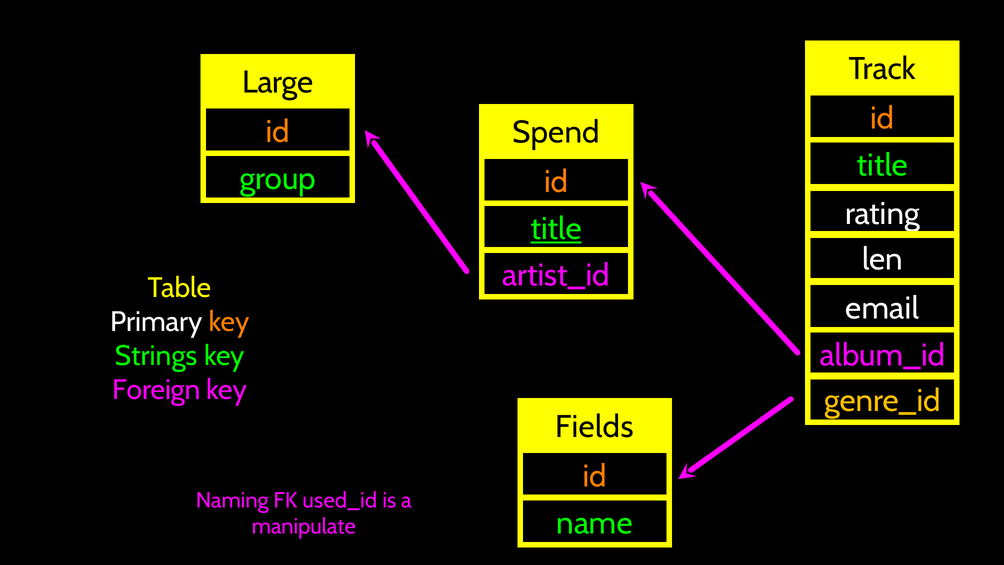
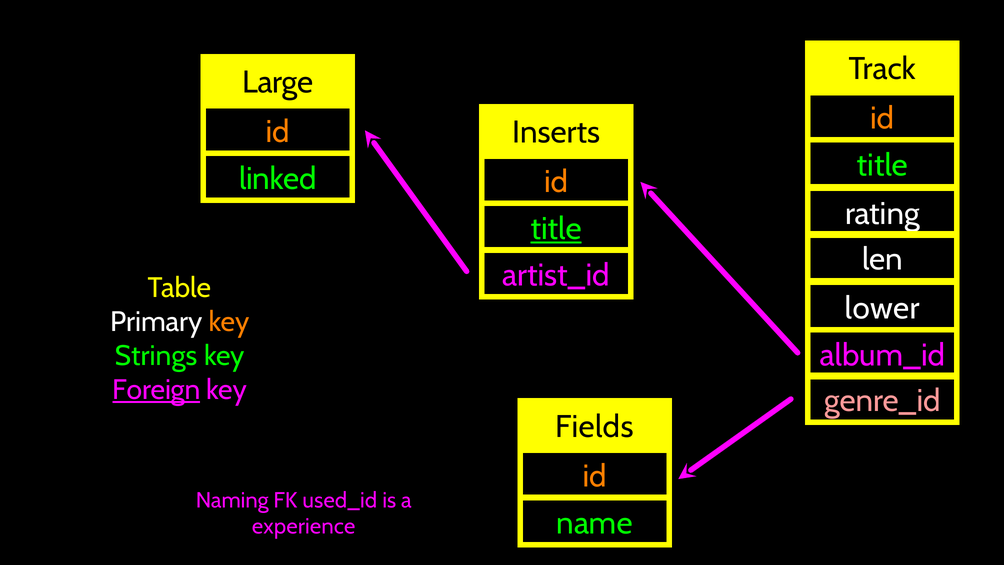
Spend: Spend -> Inserts
group: group -> linked
email: email -> lower
Foreign underline: none -> present
genre_id colour: yellow -> pink
manipulate: manipulate -> experience
